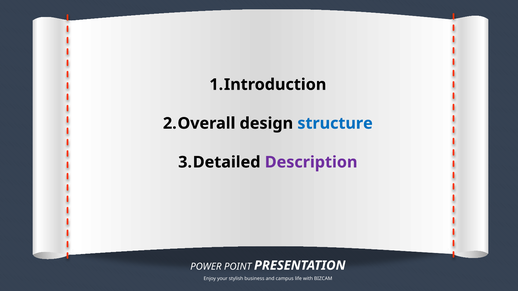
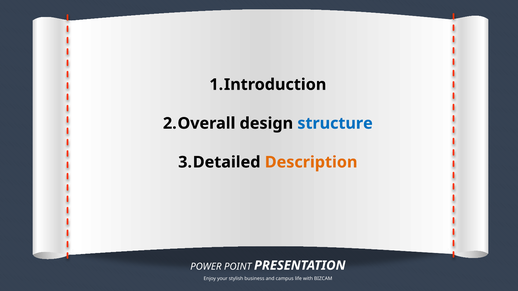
Description colour: purple -> orange
